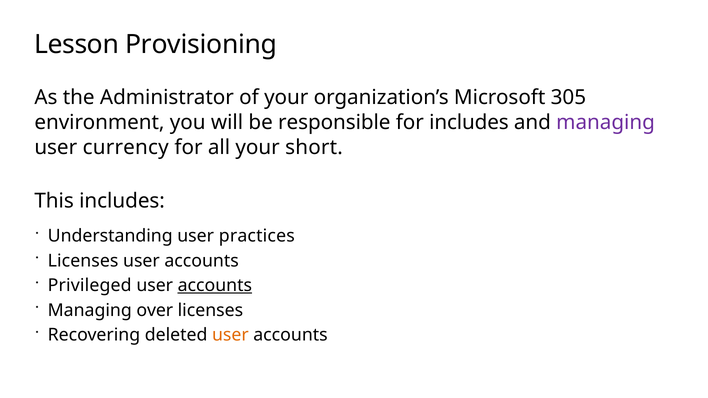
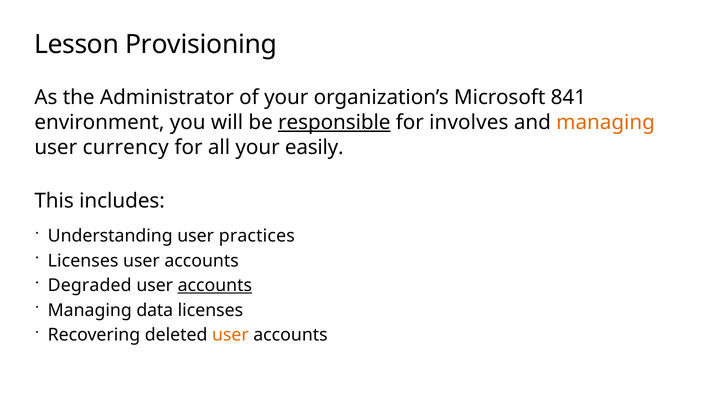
305: 305 -> 841
responsible underline: none -> present
for includes: includes -> involves
managing at (606, 123) colour: purple -> orange
short: short -> easily
Privileged: Privileged -> Degraded
over: over -> data
